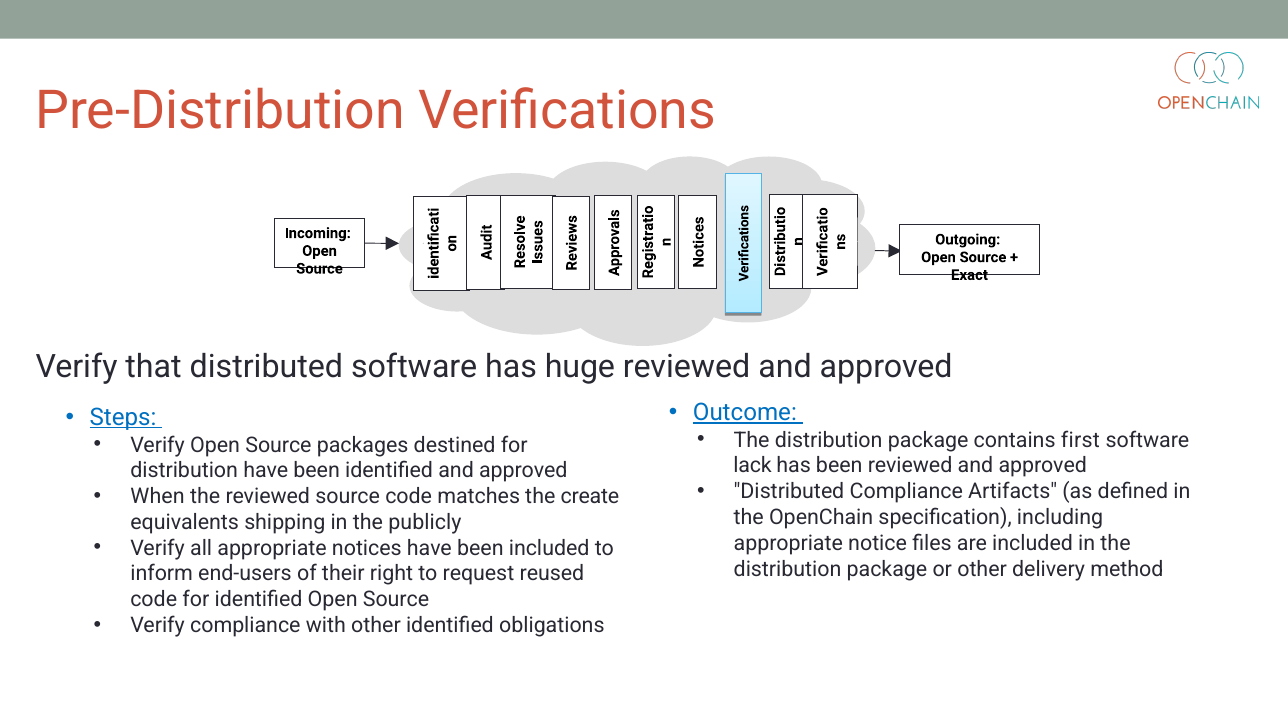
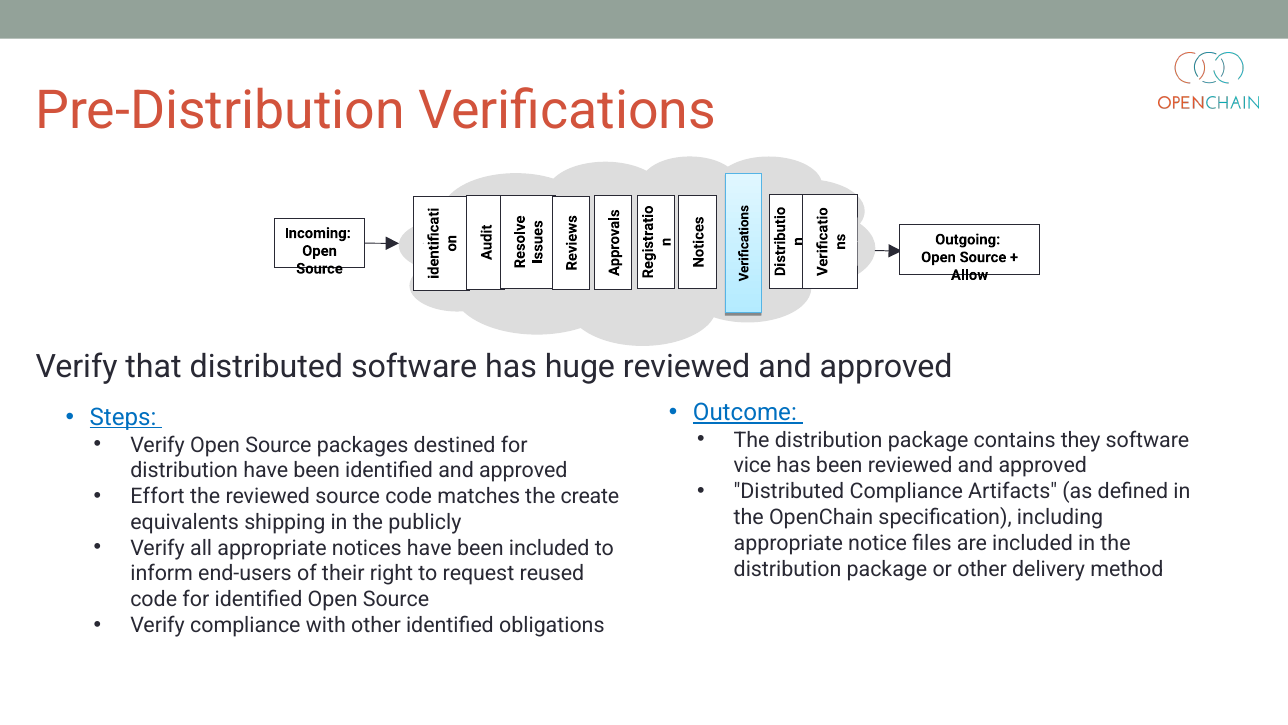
Exact: Exact -> Allow
first: first -> they
lack: lack -> vice
When: When -> Effort
